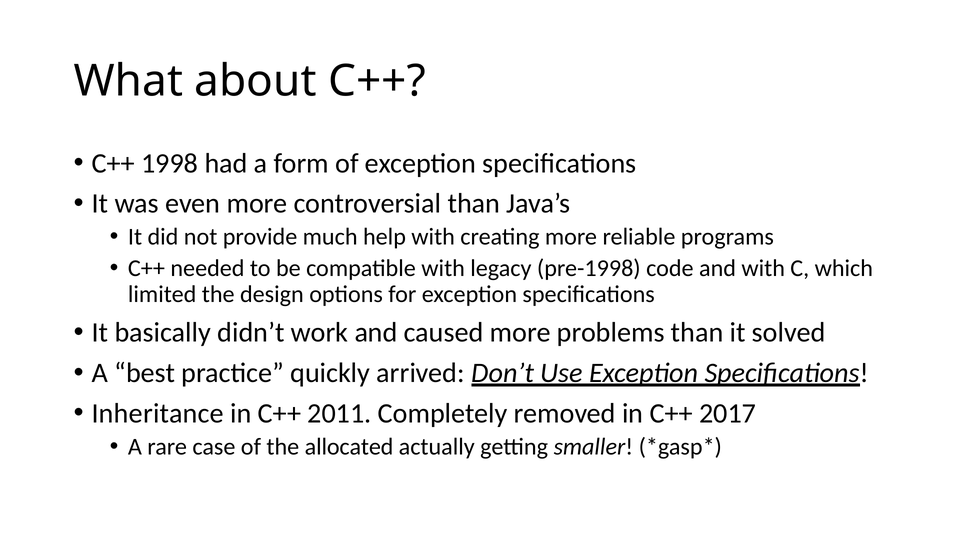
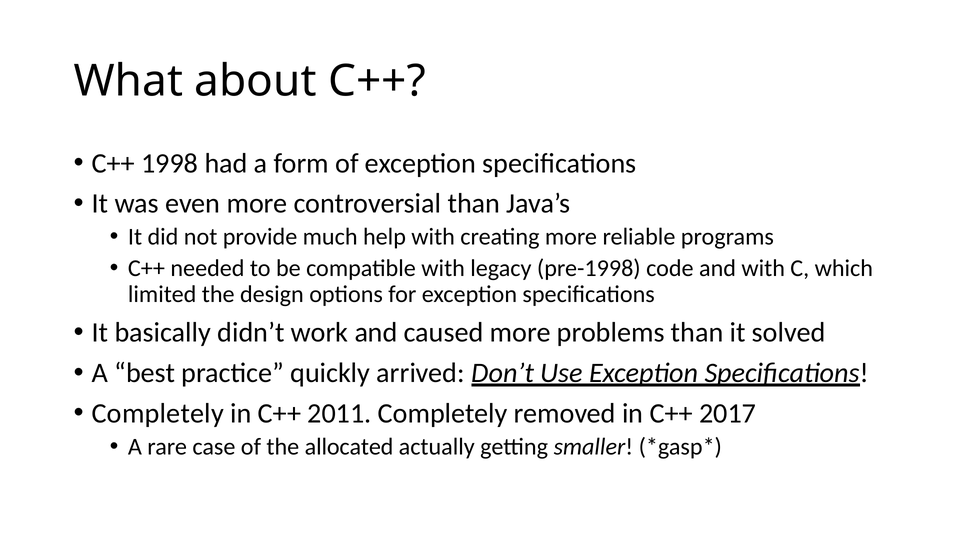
Inheritance at (158, 414): Inheritance -> Completely
